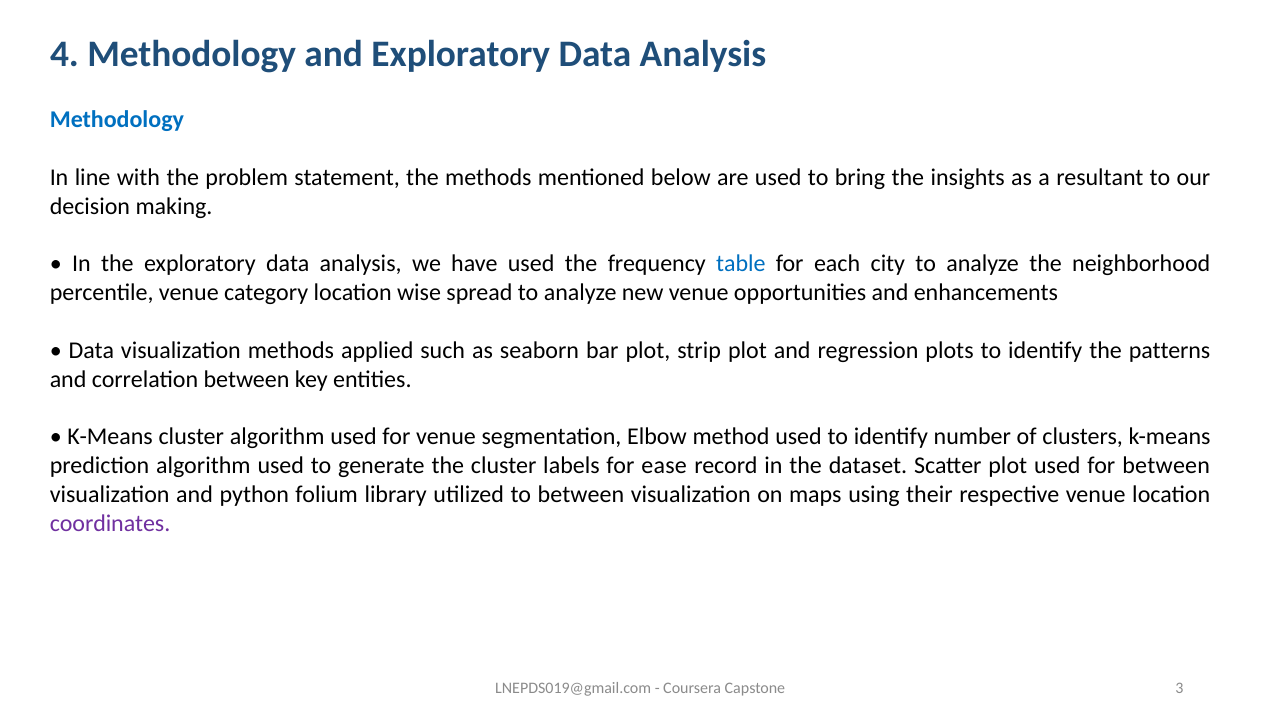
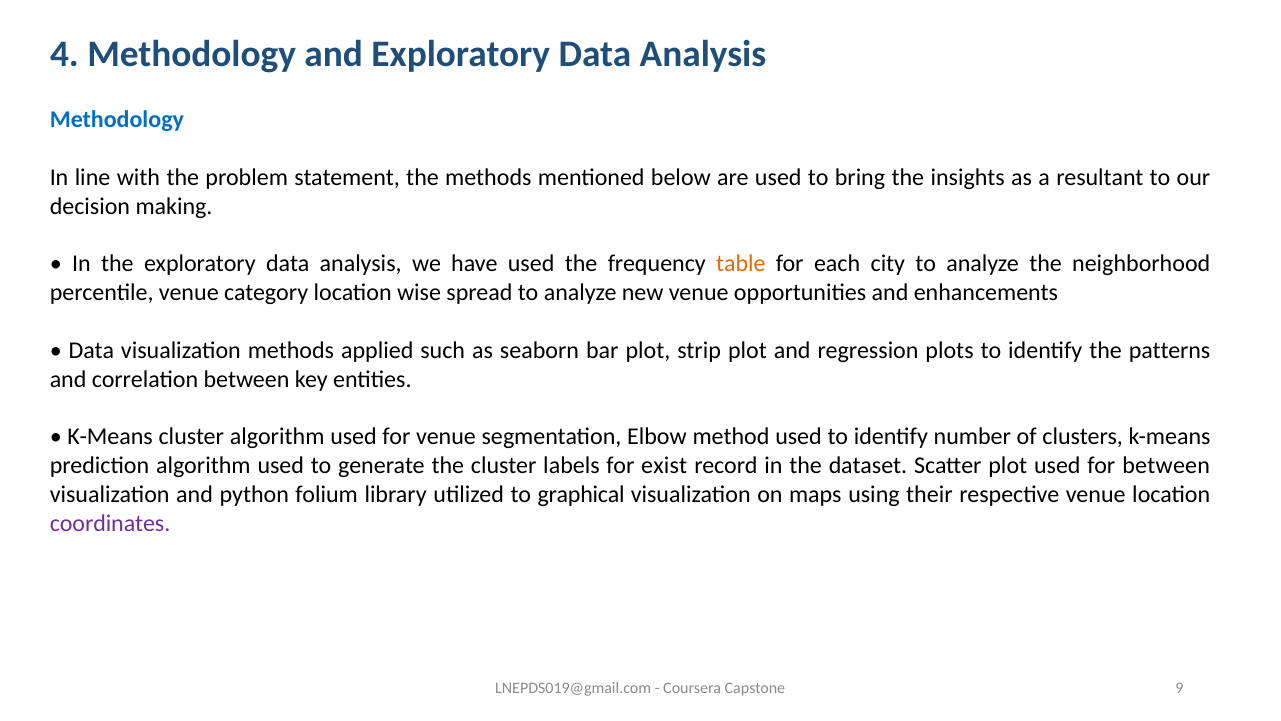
table colour: blue -> orange
ease: ease -> exist
to between: between -> graphical
3: 3 -> 9
